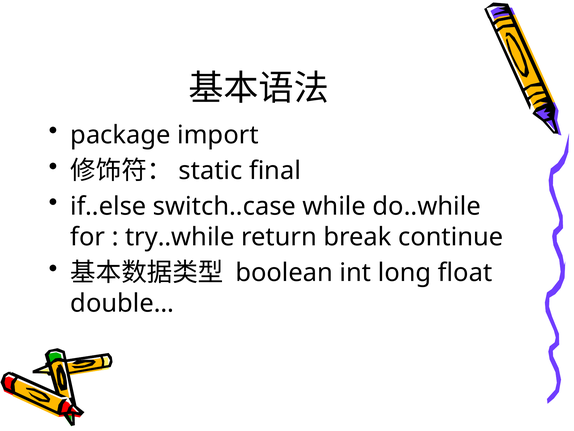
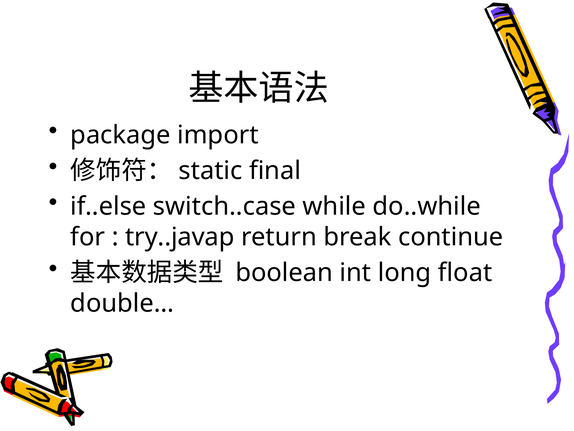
try..while: try..while -> try..javap
